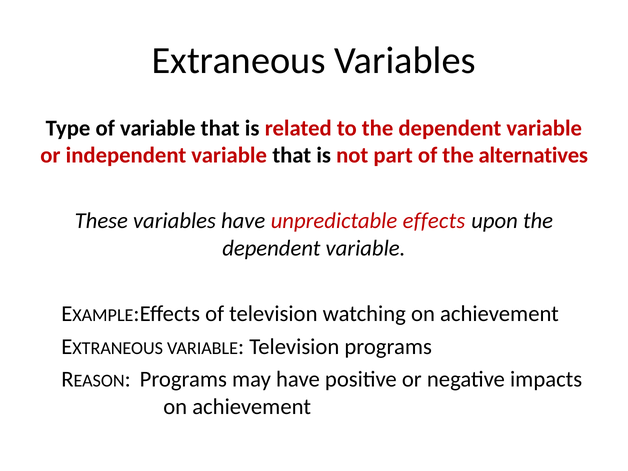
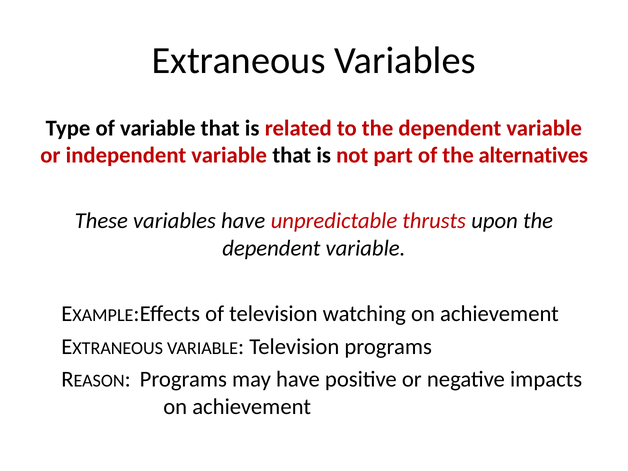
effects: effects -> thrusts
